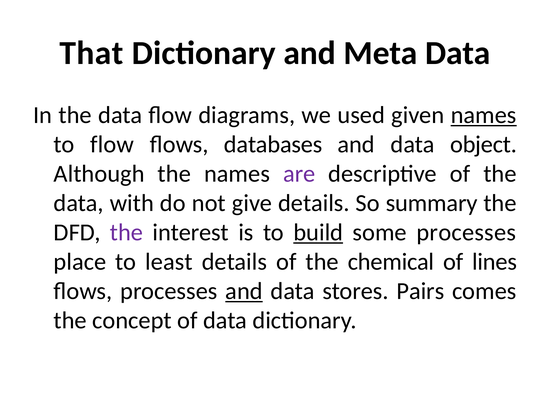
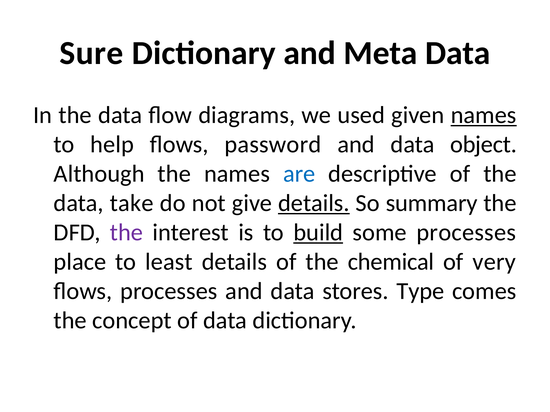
That: That -> Sure
to flow: flow -> help
databases: databases -> password
are colour: purple -> blue
with: with -> take
details at (314, 203) underline: none -> present
lines: lines -> very
and at (244, 292) underline: present -> none
Pairs: Pairs -> Type
